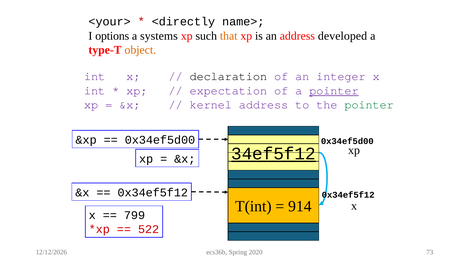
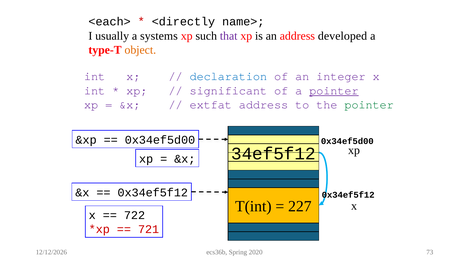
<your>: <your> -> <each>
options: options -> usually
that colour: orange -> purple
declaration colour: black -> blue
expectation: expectation -> significant
kernel: kernel -> extfat
34ef5f12 underline: present -> none
914: 914 -> 227
799: 799 -> 722
522: 522 -> 721
